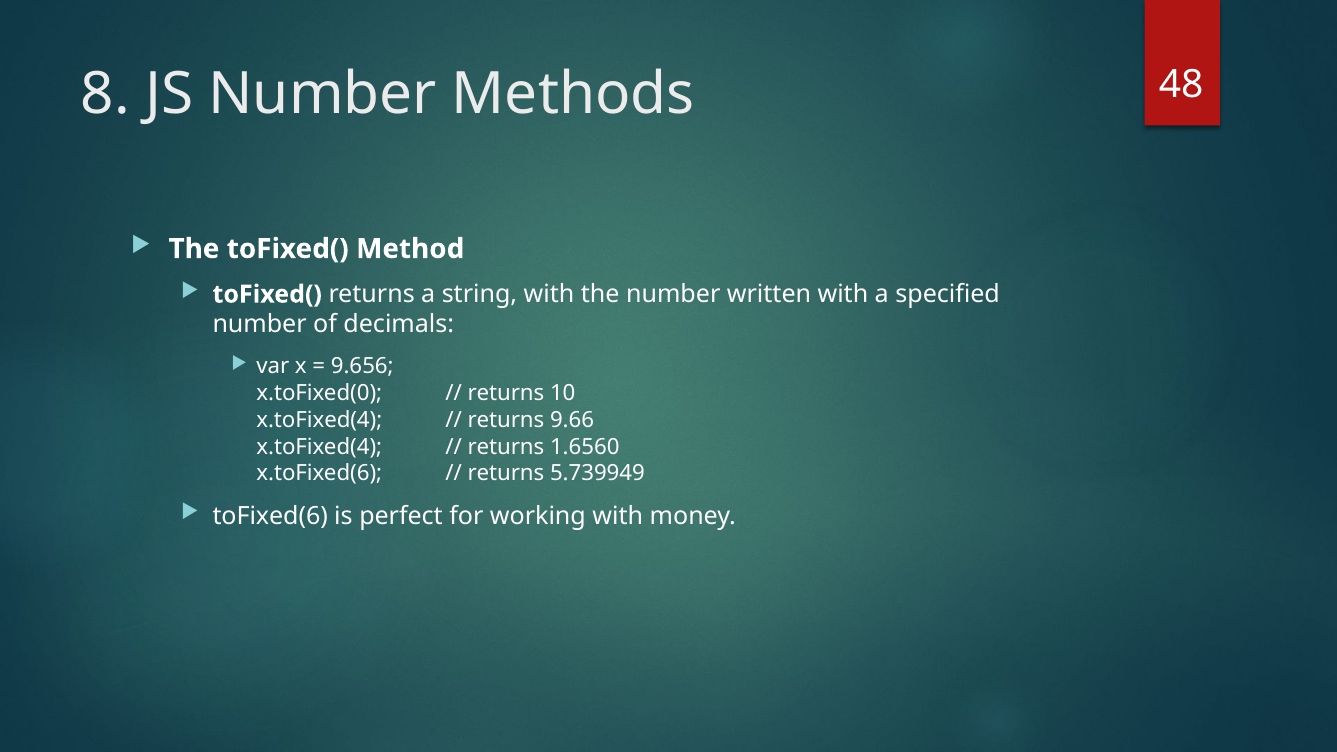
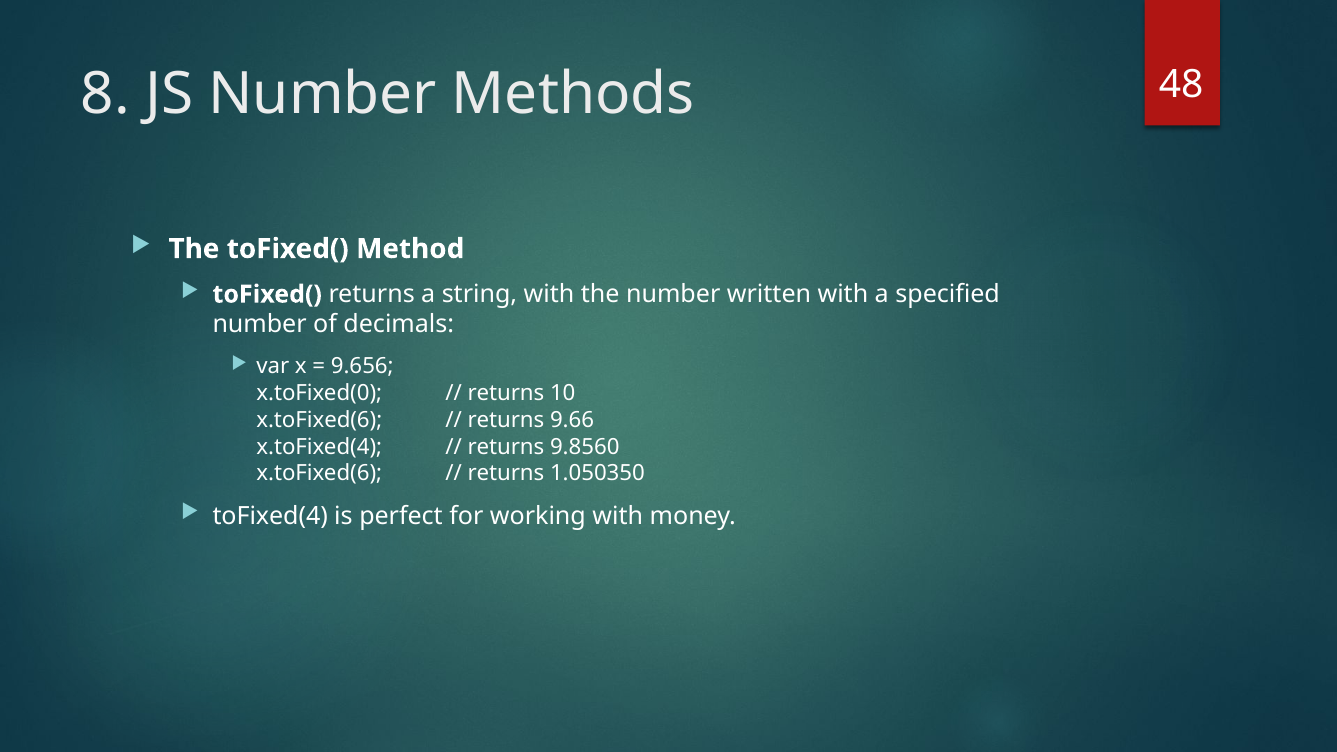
x.toFixed(4 at (319, 420): x.toFixed(4 -> x.toFixed(6
1.6560: 1.6560 -> 9.8560
5.739949: 5.739949 -> 1.050350
toFixed(6: toFixed(6 -> toFixed(4
